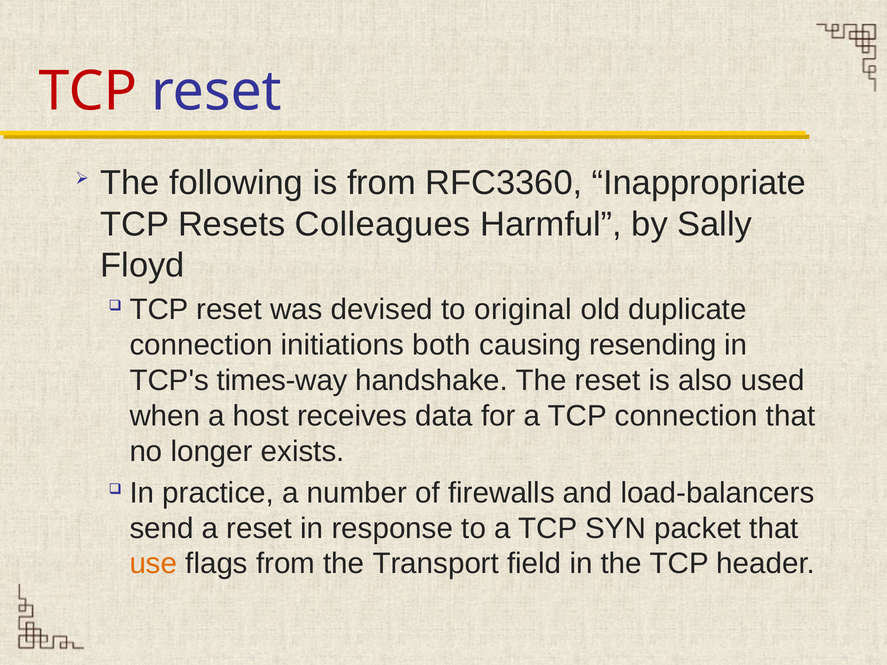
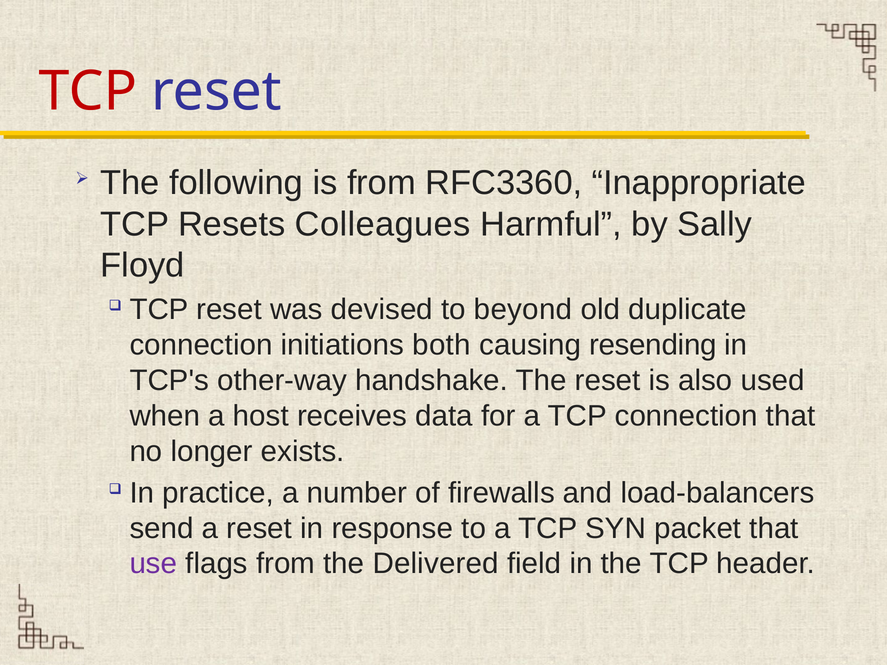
original: original -> beyond
times-way: times-way -> other-way
use colour: orange -> purple
Transport: Transport -> Delivered
